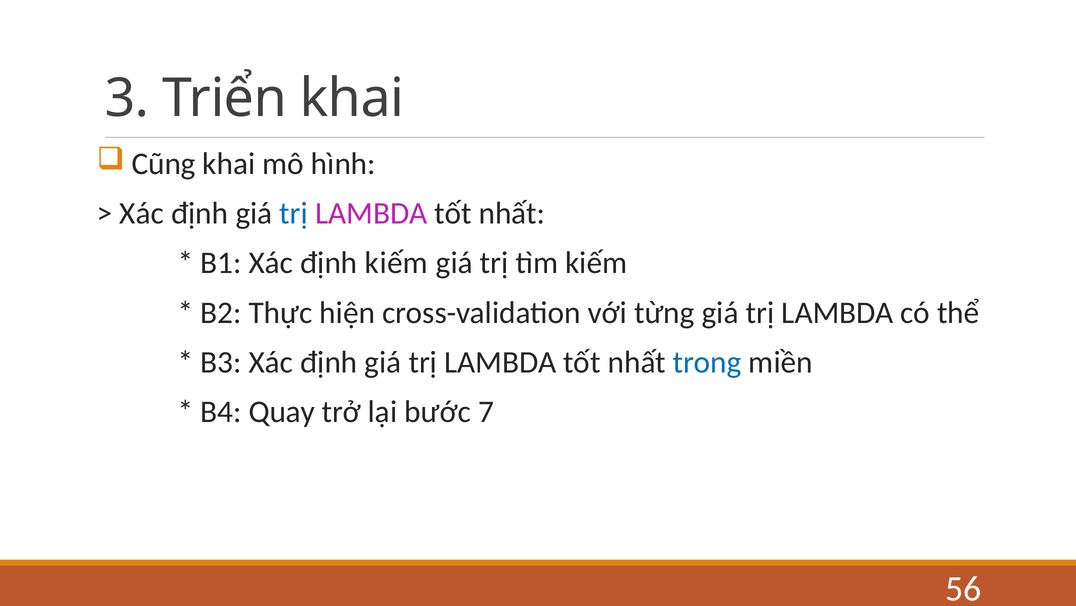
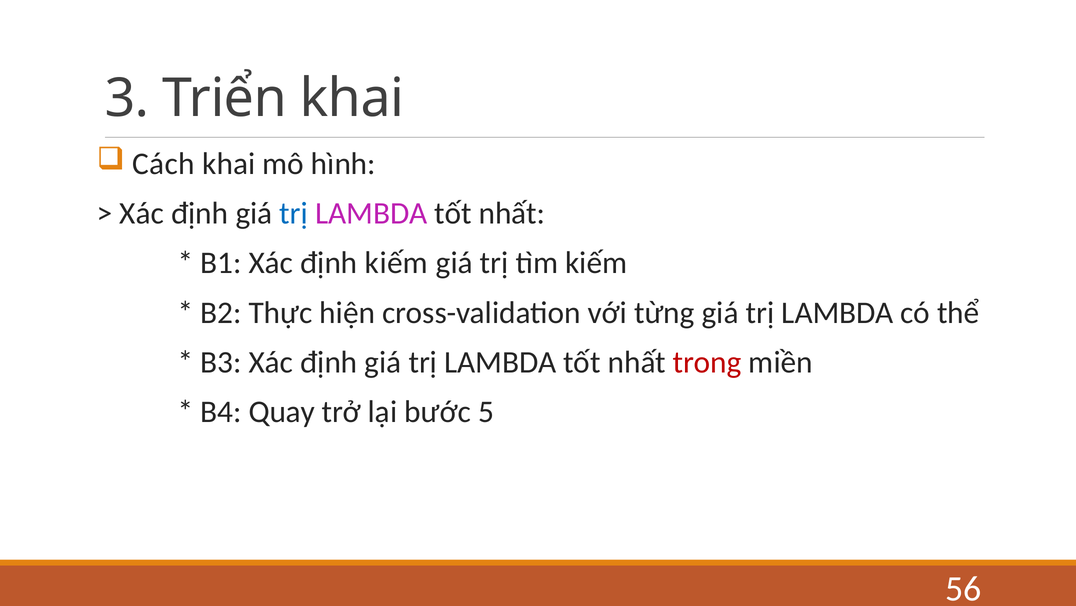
Cũng: Cũng -> Cách
trong colour: blue -> red
7: 7 -> 5
